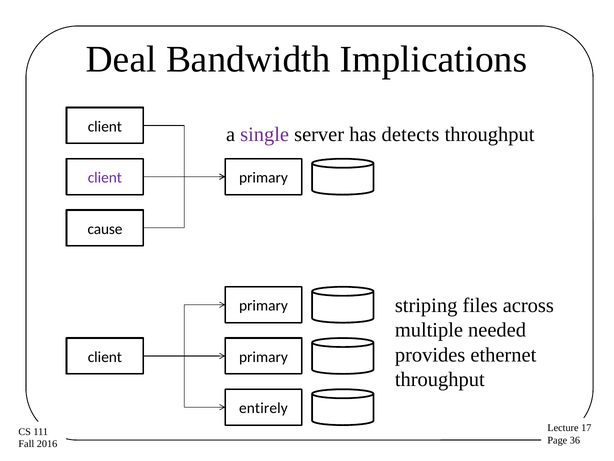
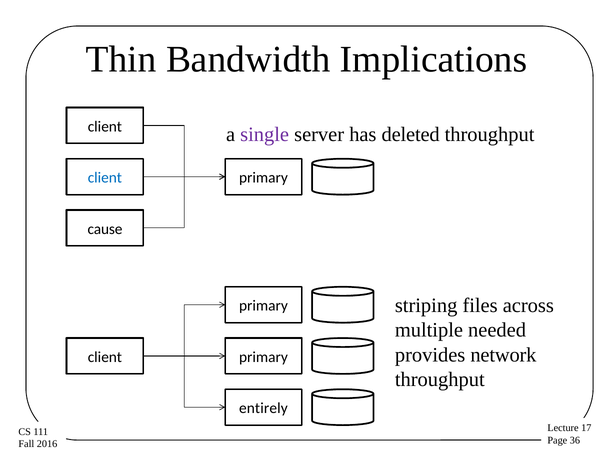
Deal: Deal -> Thin
detects: detects -> deleted
client at (105, 178) colour: purple -> blue
ethernet: ethernet -> network
